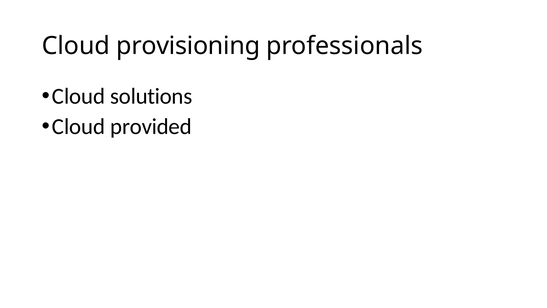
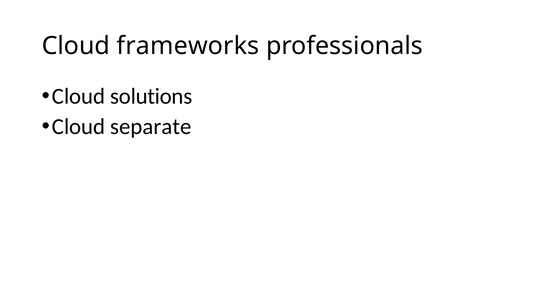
provisioning: provisioning -> frameworks
provided: provided -> separate
